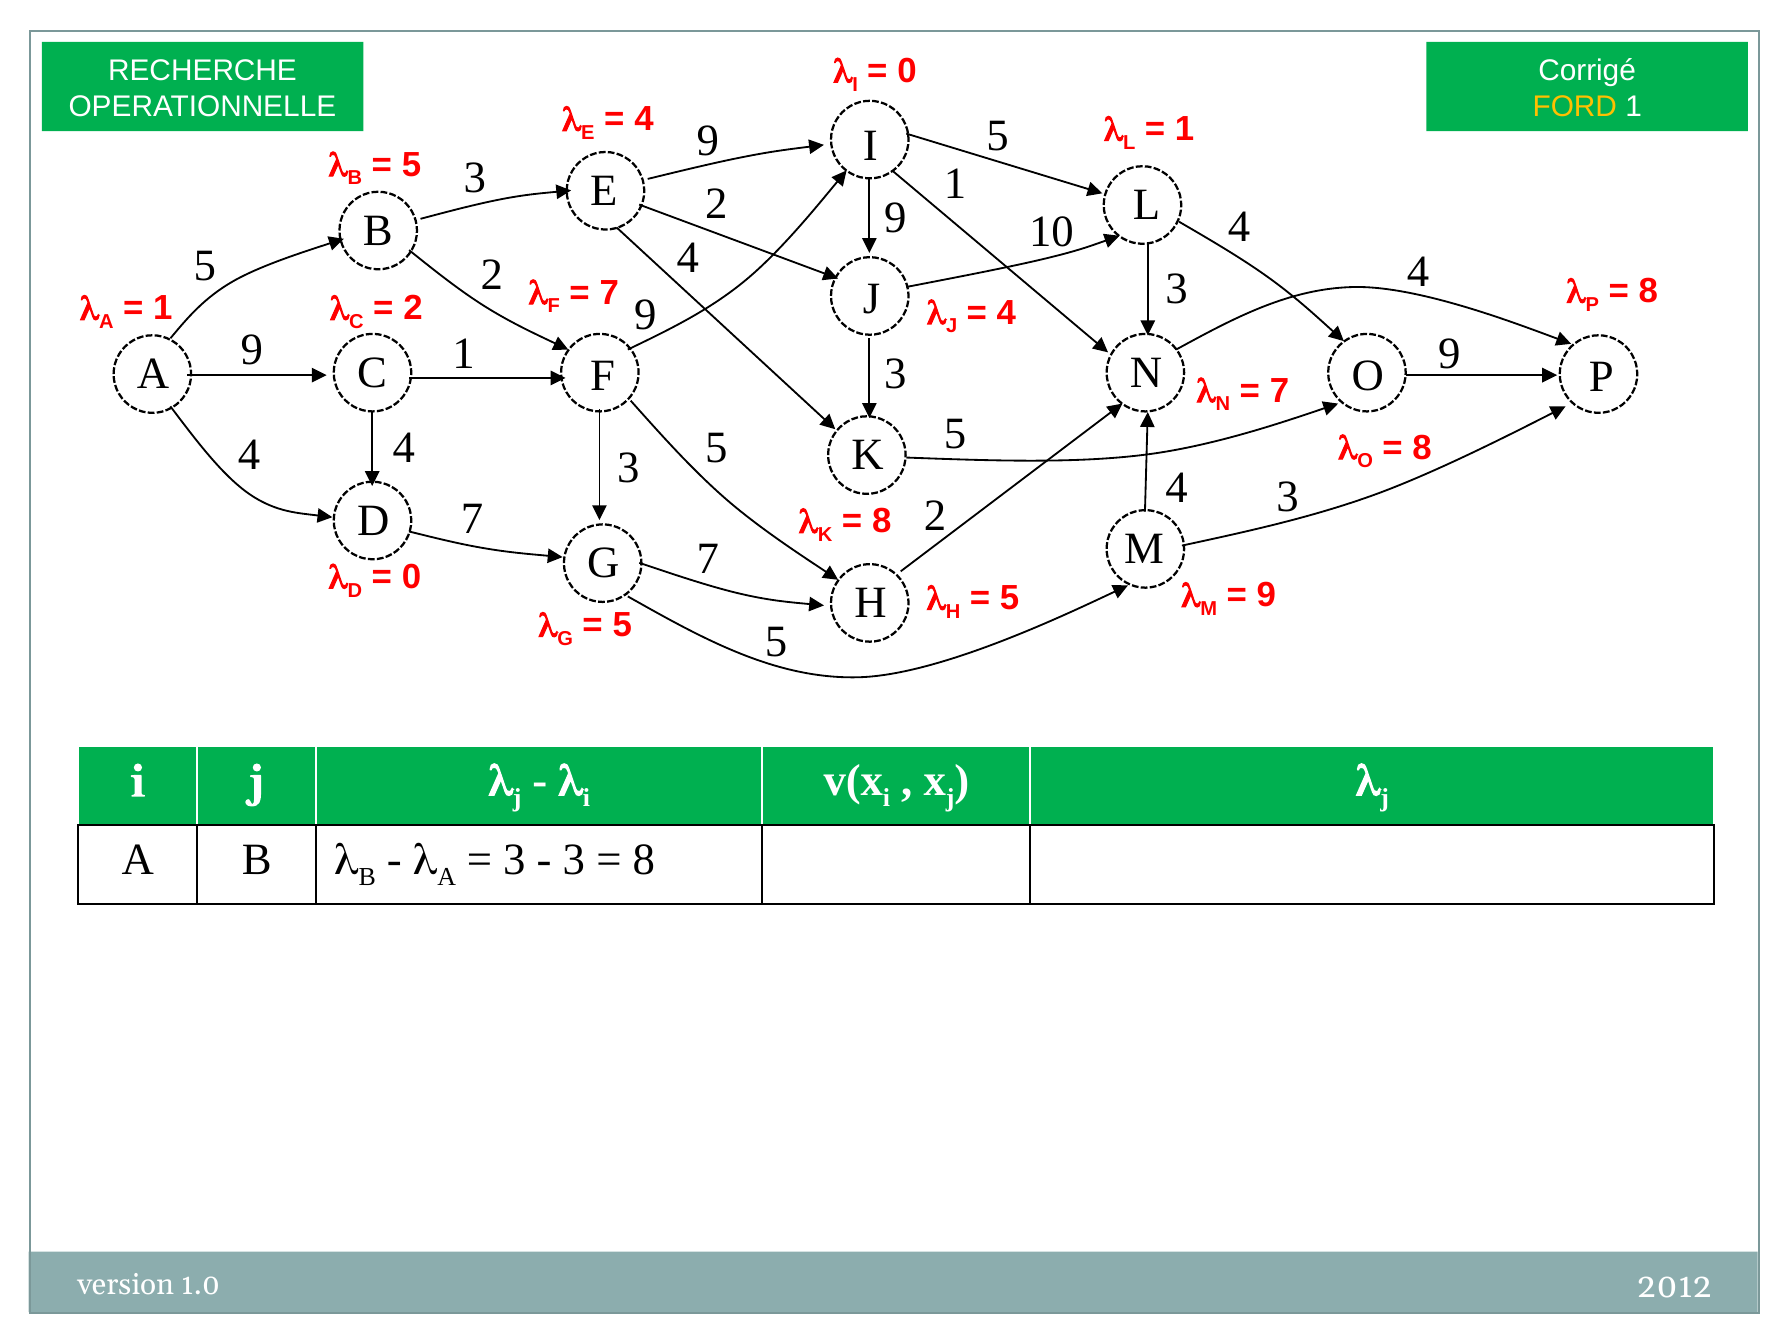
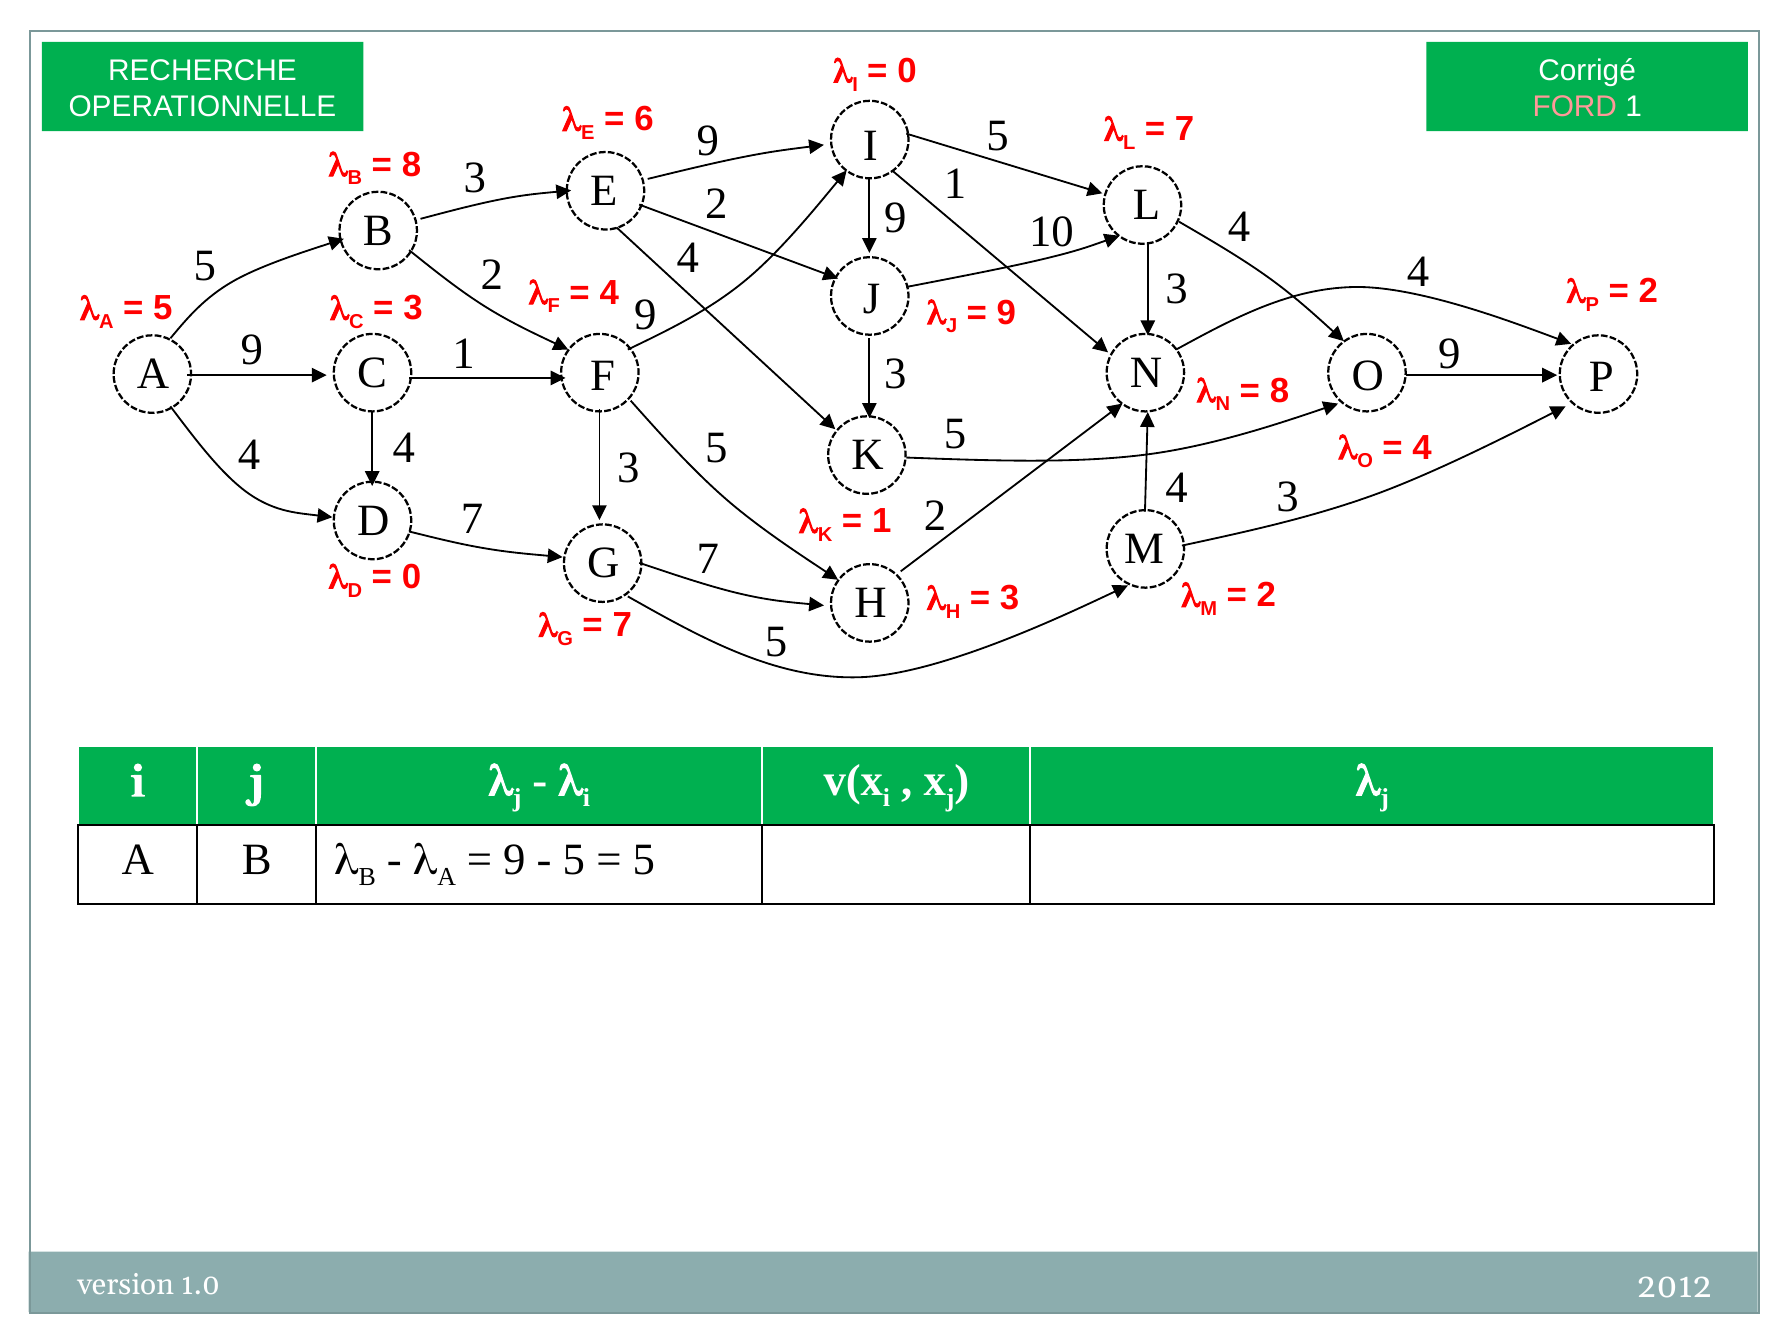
FORD colour: yellow -> pink
4 at (644, 119): 4 -> 6
1 at (1185, 129): 1 -> 7
5 at (412, 165): 5 -> 8
8 at (1648, 291): 8 -> 2
7 at (609, 292): 7 -> 4
1 at (163, 308): 1 -> 5
2 at (413, 308): 2 -> 3
4 at (1006, 312): 4 -> 9
7 at (1280, 390): 7 -> 8
8 at (1422, 447): 8 -> 4
8 at (882, 521): 8 -> 1
9 at (1266, 595): 9 -> 2
5 at (1010, 598): 5 -> 3
5 at (622, 625): 5 -> 7
3 at (514, 859): 3 -> 9
3 at (574, 859): 3 -> 5
8 at (644, 859): 8 -> 5
